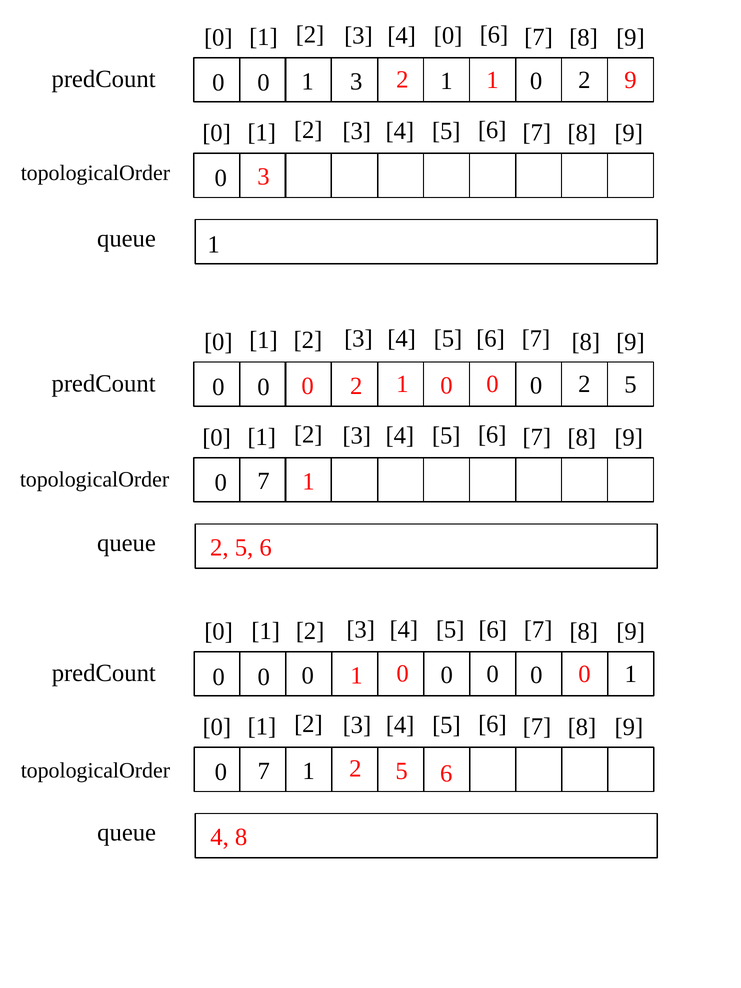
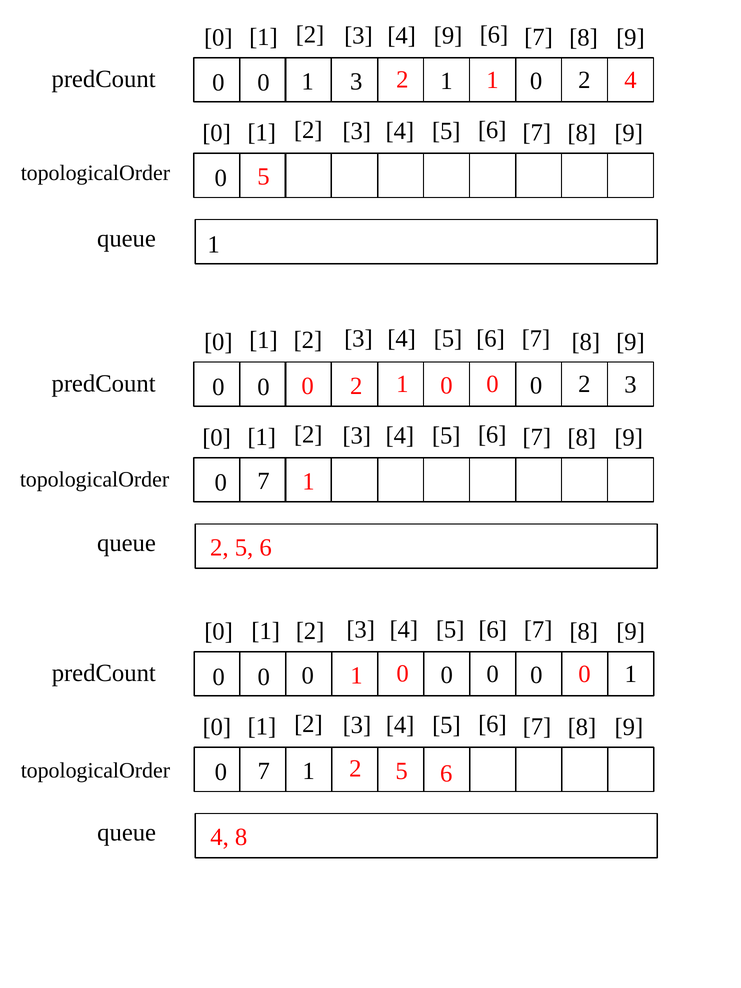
4 0: 0 -> 9
2 9: 9 -> 4
3 at (263, 177): 3 -> 5
0 2 5: 5 -> 3
